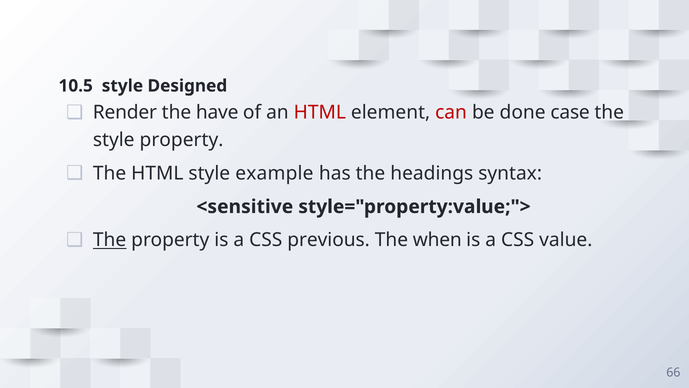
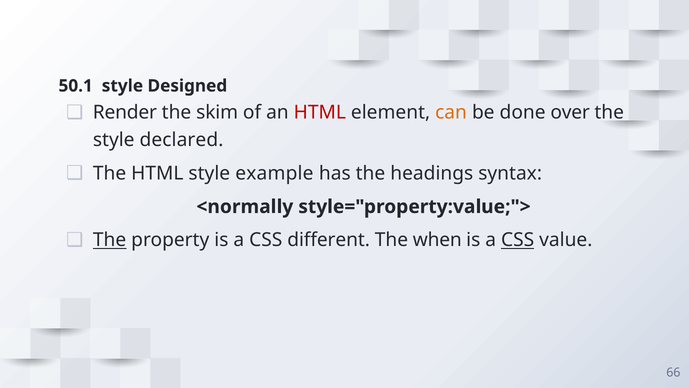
10.5: 10.5 -> 50.1
have: have -> skim
can colour: red -> orange
case: case -> over
style property: property -> declared
<sensitive: <sensitive -> <normally
previous: previous -> different
CSS at (518, 240) underline: none -> present
